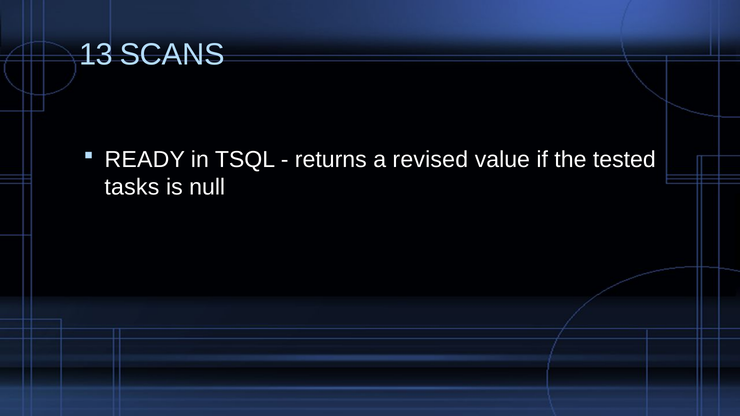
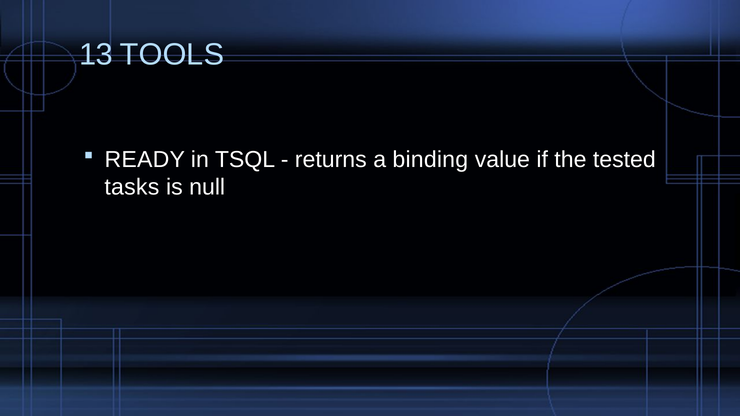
SCANS: SCANS -> TOOLS
revised: revised -> binding
